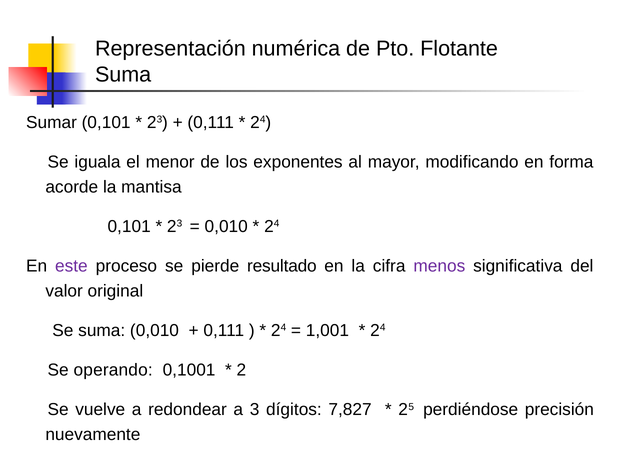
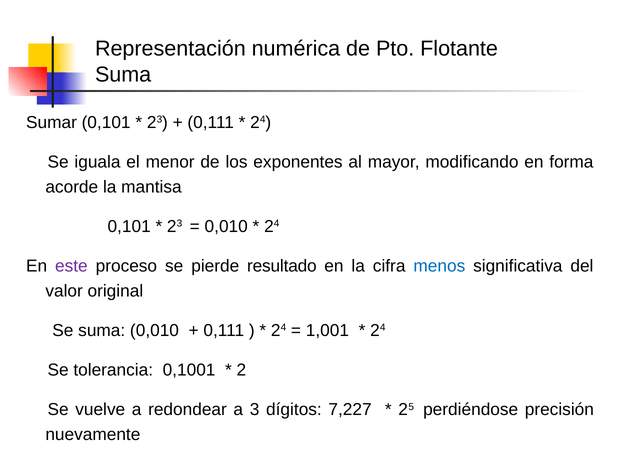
menos colour: purple -> blue
operando: operando -> tolerancia
7,827: 7,827 -> 7,227
